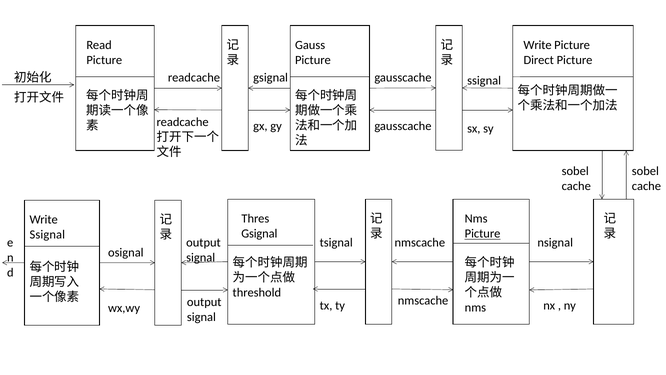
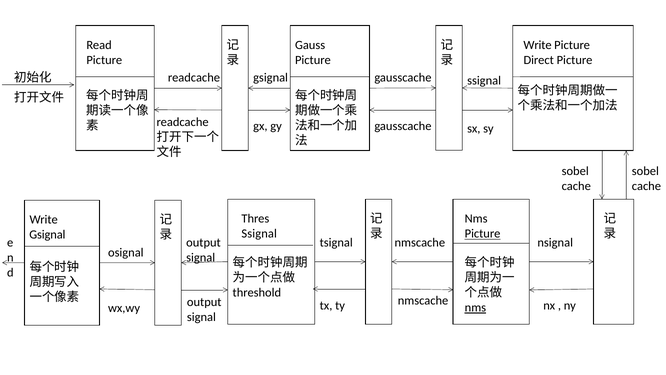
Gsignal at (259, 234): Gsignal -> Ssignal
Ssignal at (47, 235): Ssignal -> Gsignal
nms at (475, 307) underline: none -> present
